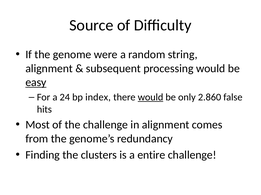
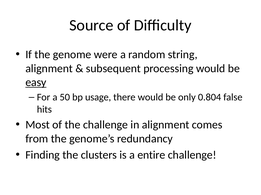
24: 24 -> 50
index: index -> usage
would at (150, 98) underline: present -> none
2.860: 2.860 -> 0.804
